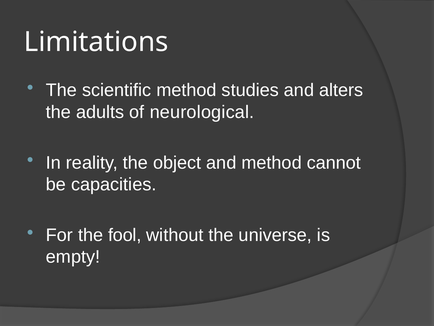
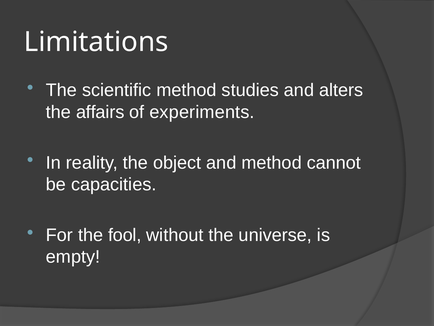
adults: adults -> affairs
neurological: neurological -> experiments
